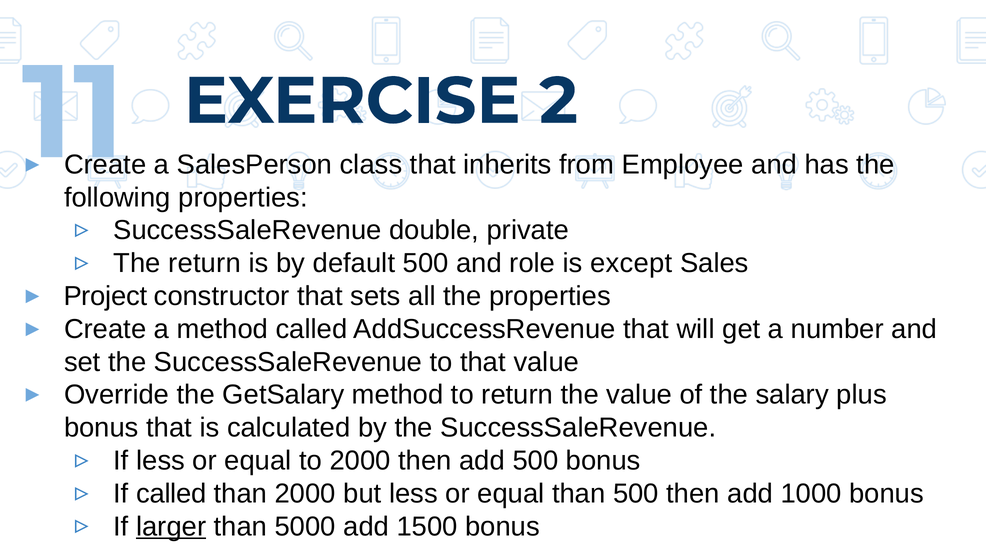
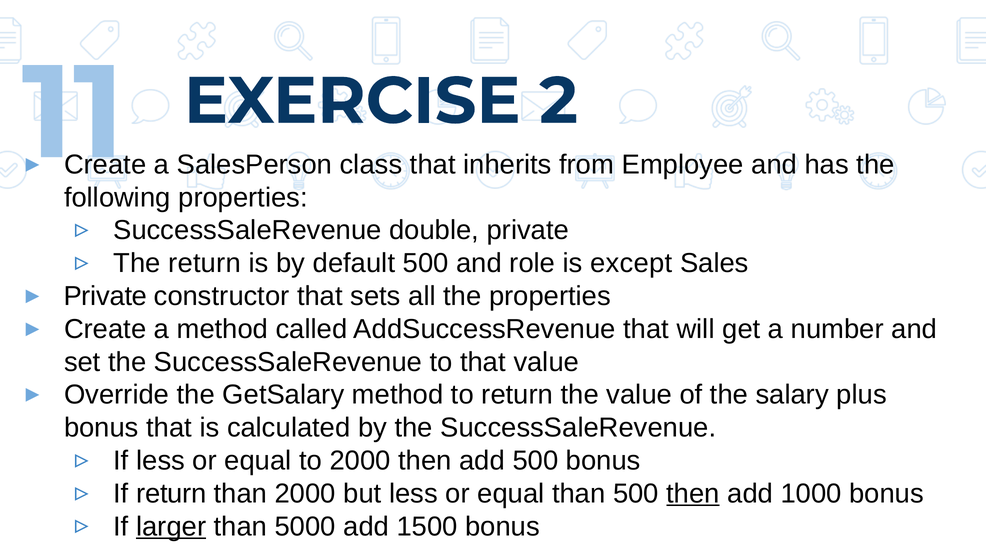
Project at (105, 296): Project -> Private
If called: called -> return
then at (693, 493) underline: none -> present
